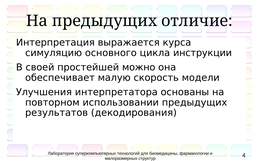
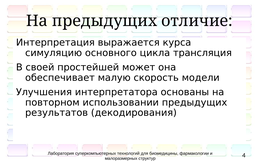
инструкции: инструкции -> трансляция
можно: можно -> может
